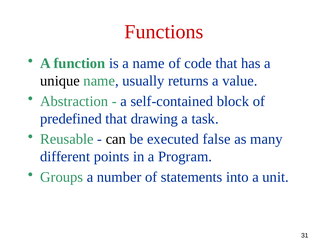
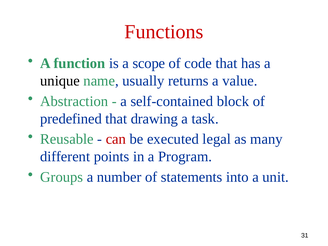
a name: name -> scope
can colour: black -> red
false: false -> legal
